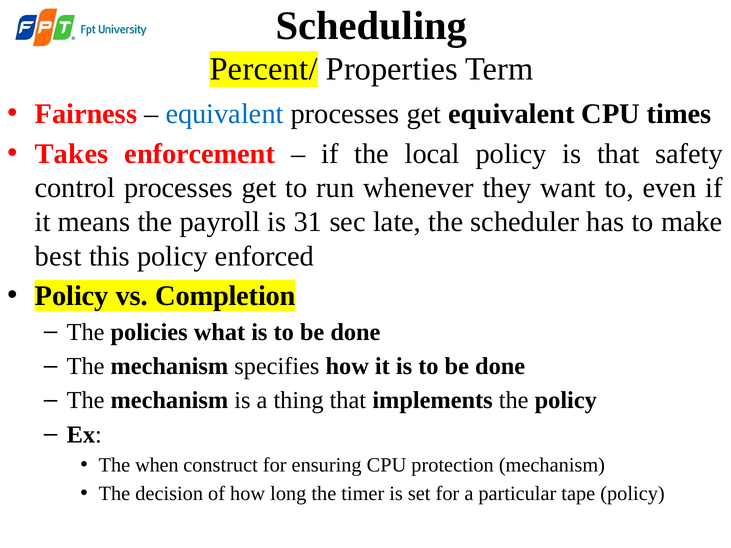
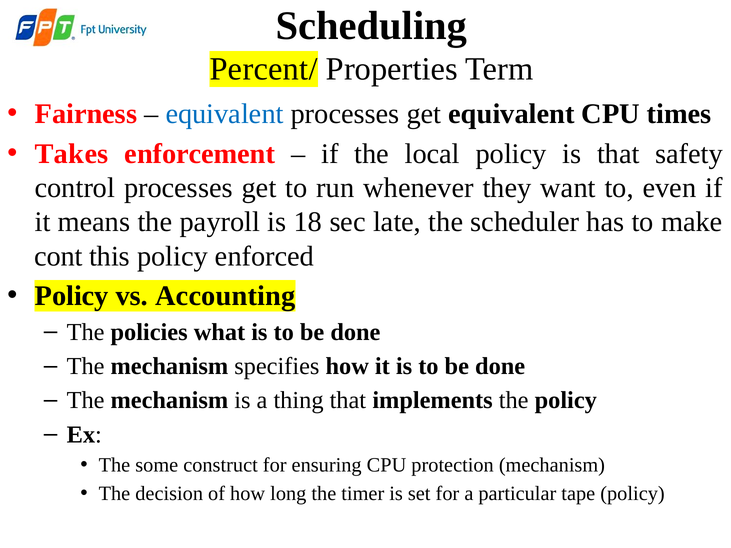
31: 31 -> 18
best: best -> cont
Completion: Completion -> Accounting
when: when -> some
